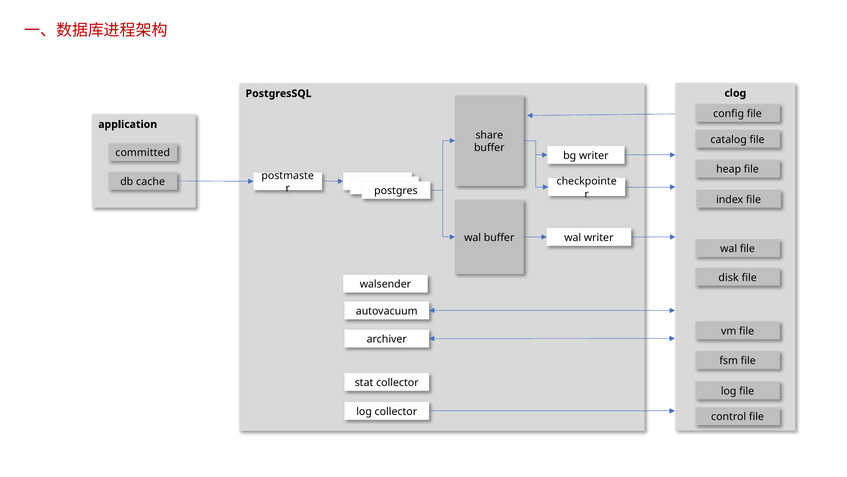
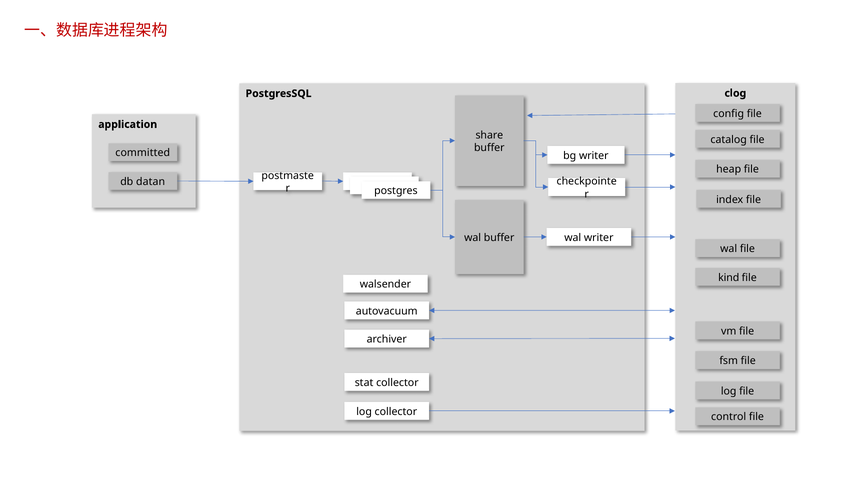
cache: cache -> datan
disk: disk -> kind
